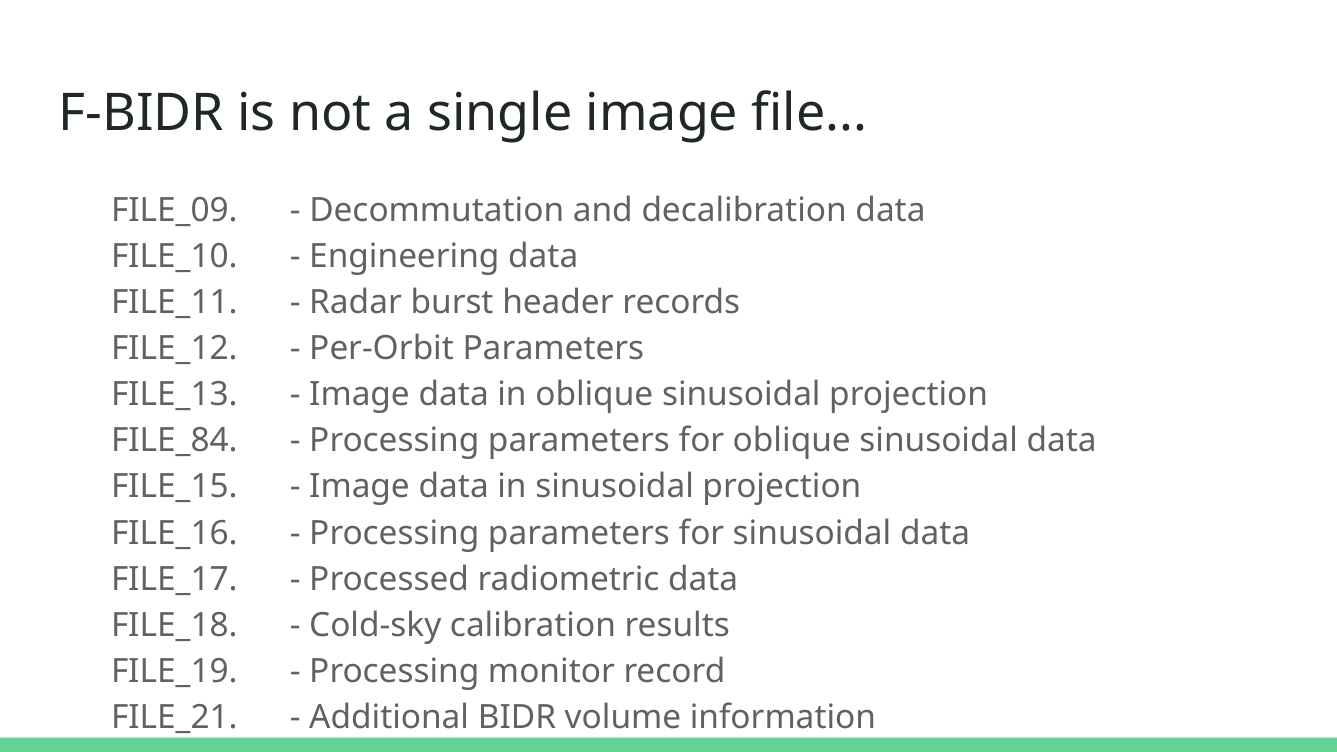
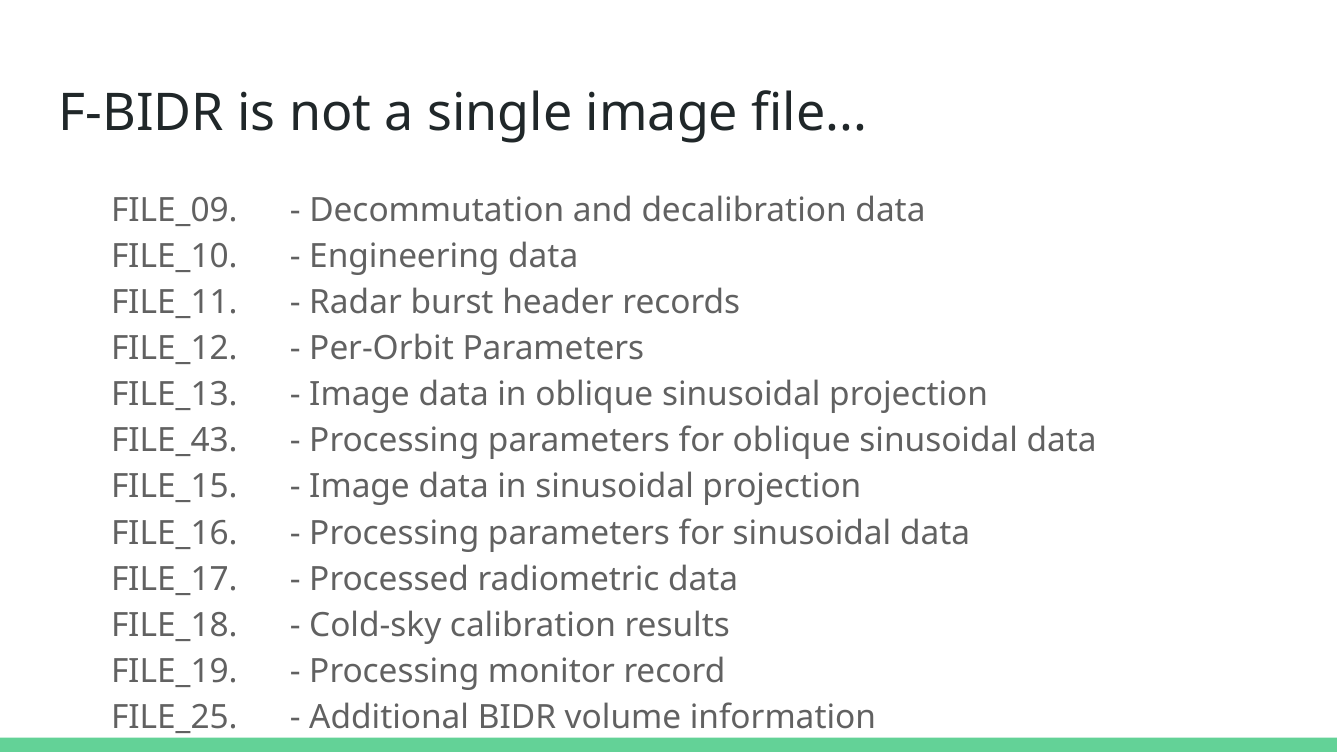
FILE_84: FILE_84 -> FILE_43
FILE_21: FILE_21 -> FILE_25
